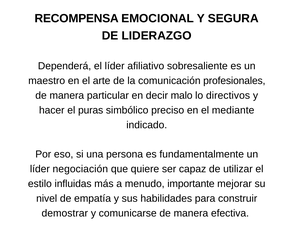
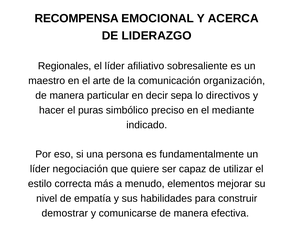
SEGURA: SEGURA -> ACERCA
Dependerá: Dependerá -> Regionales
profesionales: profesionales -> organización
malo: malo -> sepa
influidas: influidas -> correcta
importante: importante -> elementos
